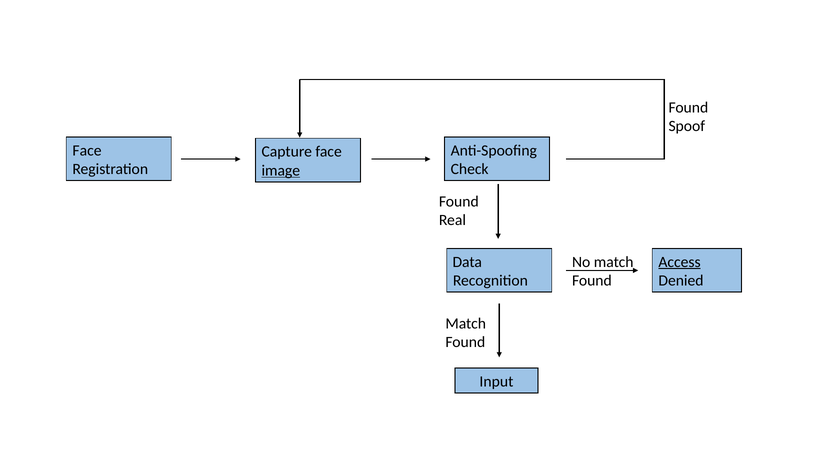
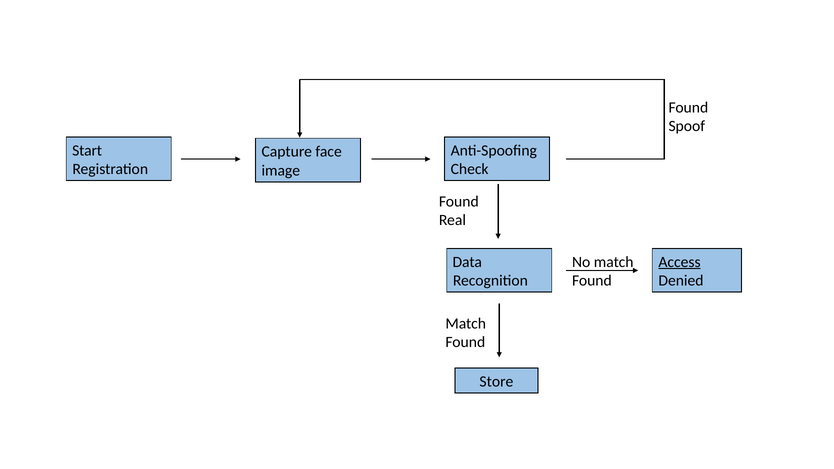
Face at (87, 151): Face -> Start
image underline: present -> none
Input: Input -> Store
